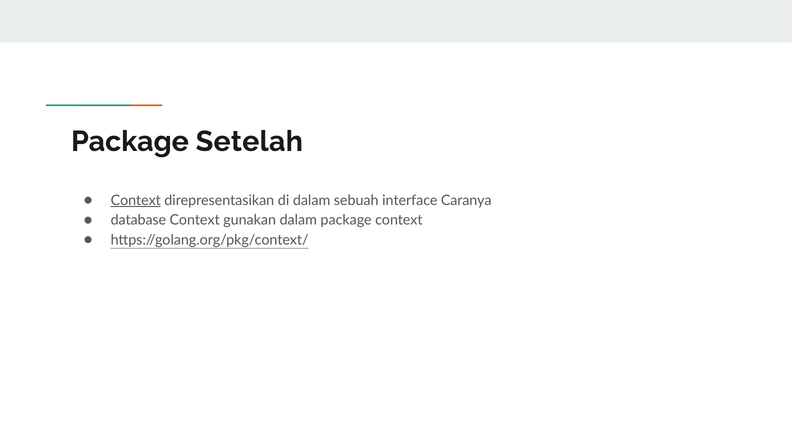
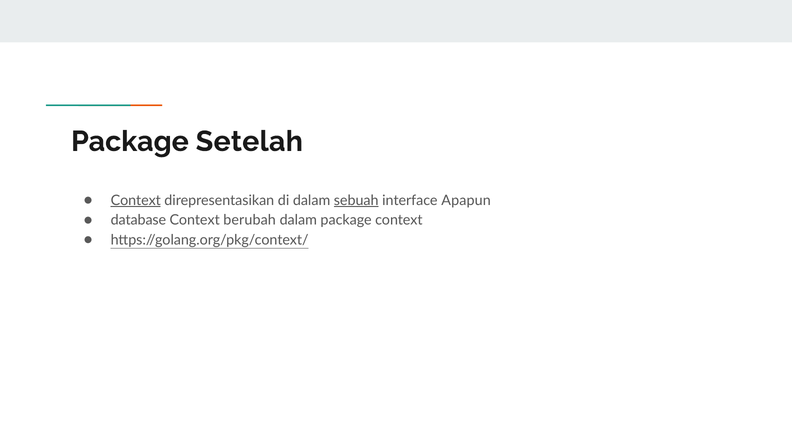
sebuah underline: none -> present
Caranya: Caranya -> Apapun
gunakan: gunakan -> berubah
